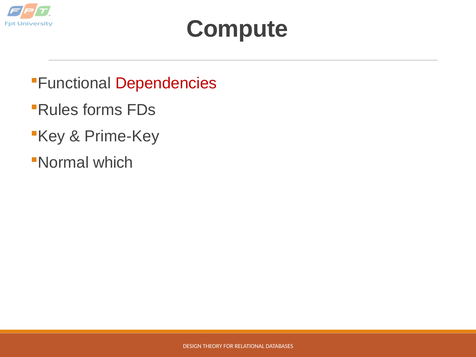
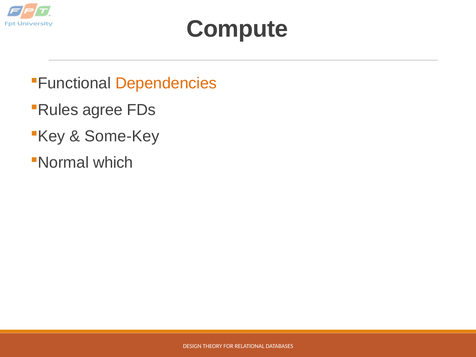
Dependencies colour: red -> orange
forms: forms -> agree
Prime-Key: Prime-Key -> Some-Key
